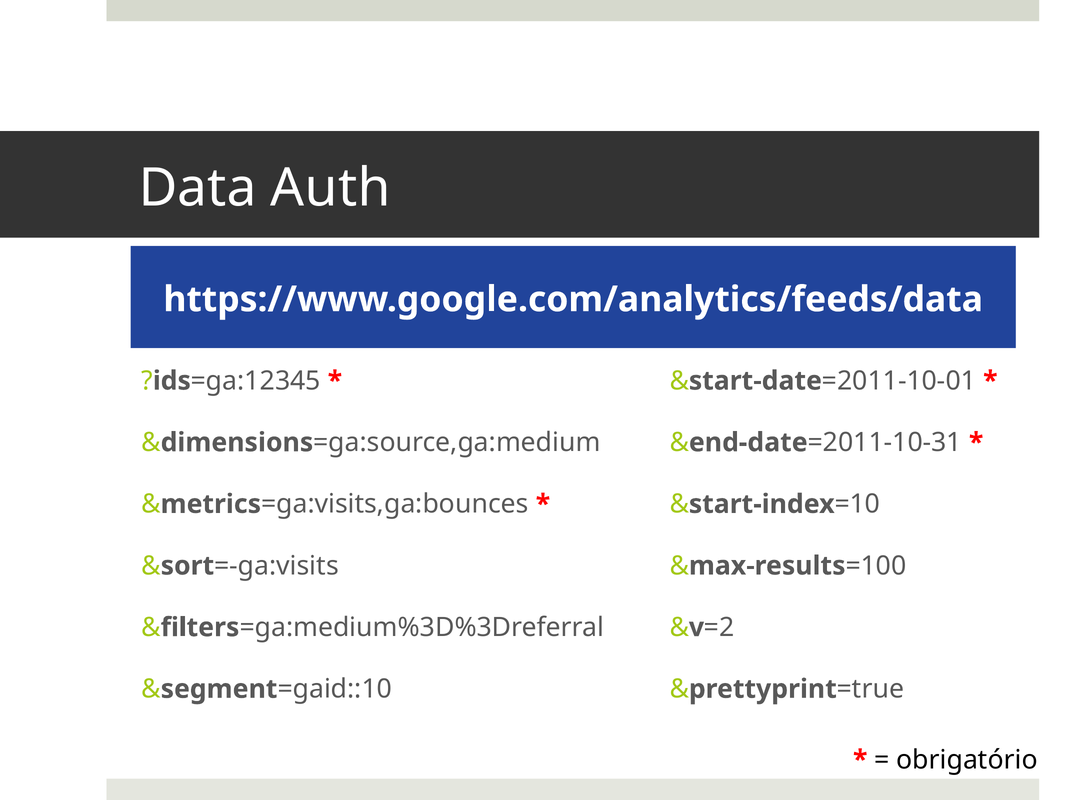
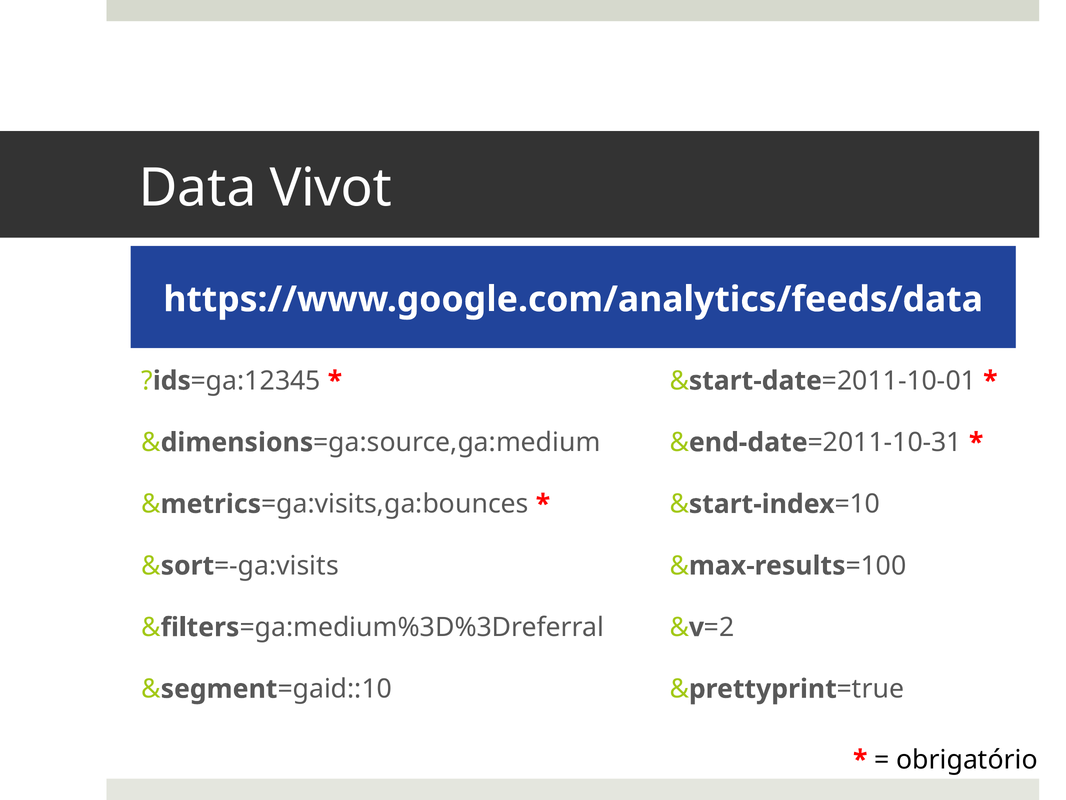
Auth: Auth -> Vivot
